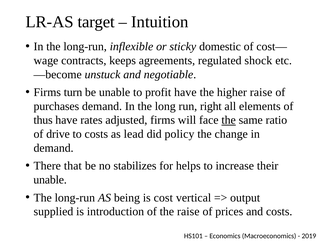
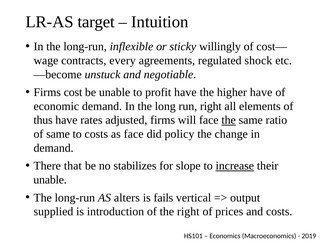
domestic: domestic -> willingly
keeps: keeps -> every
turn: turn -> cost
higher raise: raise -> have
purchases: purchases -> economic
of drive: drive -> same
as lead: lead -> face
helps: helps -> slope
increase underline: none -> present
being: being -> alters
cost: cost -> fails
the raise: raise -> right
